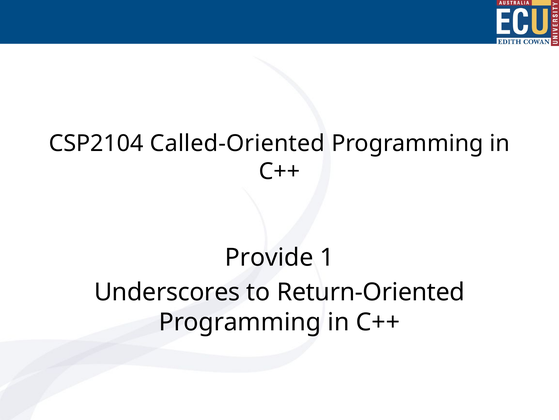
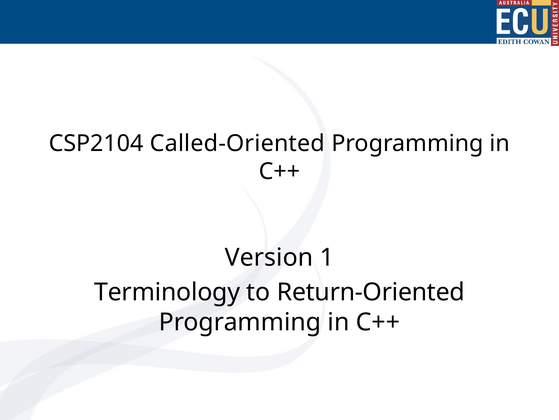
Provide: Provide -> Version
Underscores: Underscores -> Terminology
